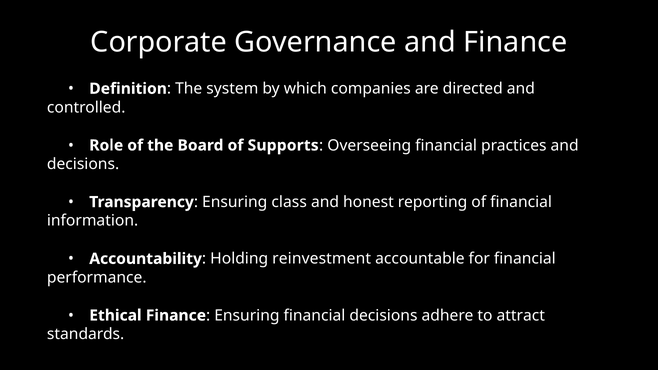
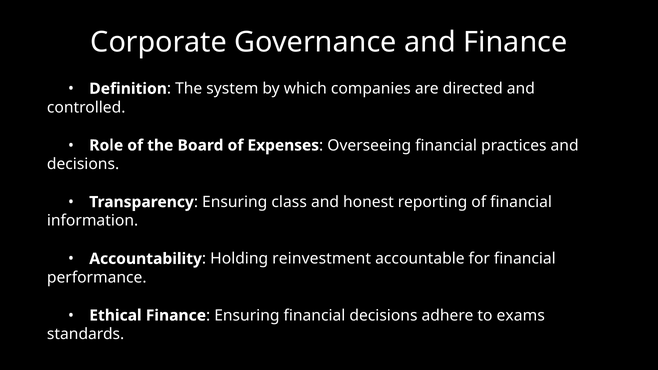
Supports: Supports -> Expenses
attract: attract -> exams
